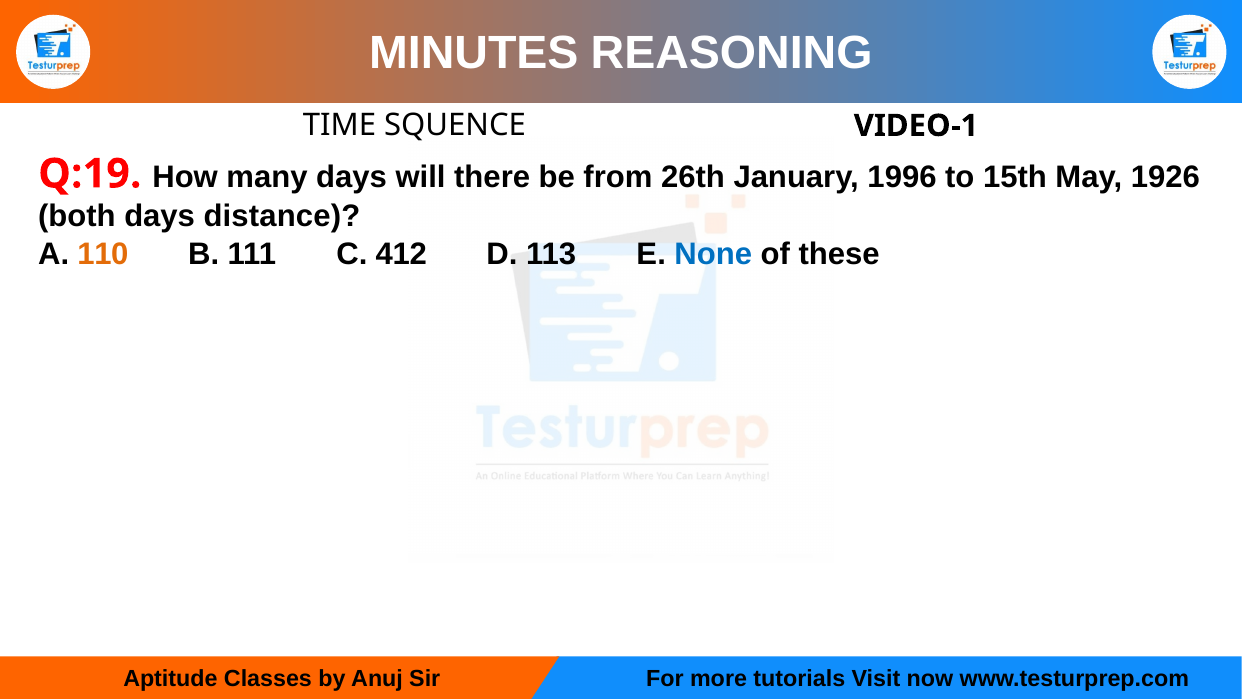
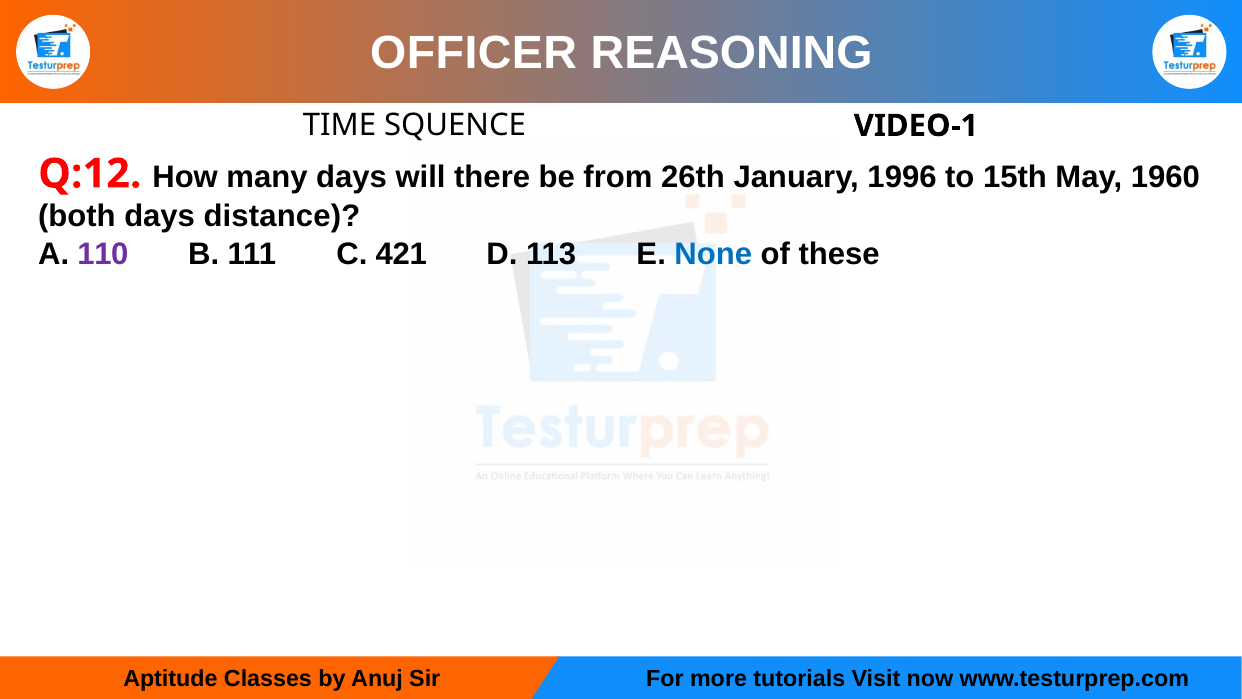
MINUTES: MINUTES -> OFFICER
Q:19: Q:19 -> Q:12
1926: 1926 -> 1960
110 colour: orange -> purple
412: 412 -> 421
